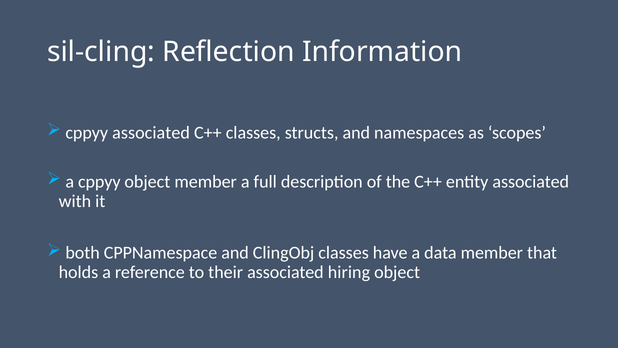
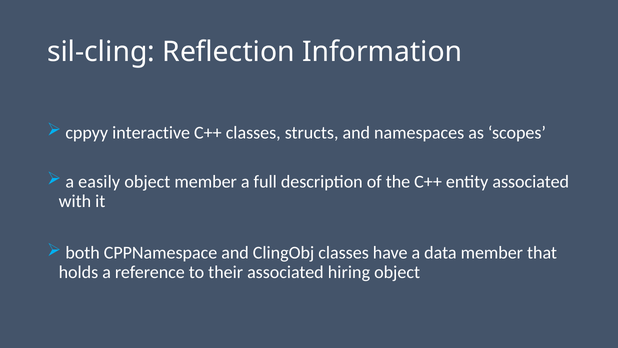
cppyy associated: associated -> interactive
a cppyy: cppyy -> easily
